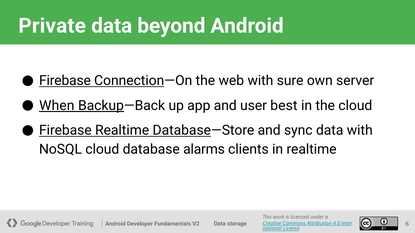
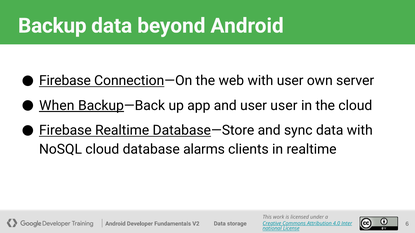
Private: Private -> Backup
with sure: sure -> user
user best: best -> user
